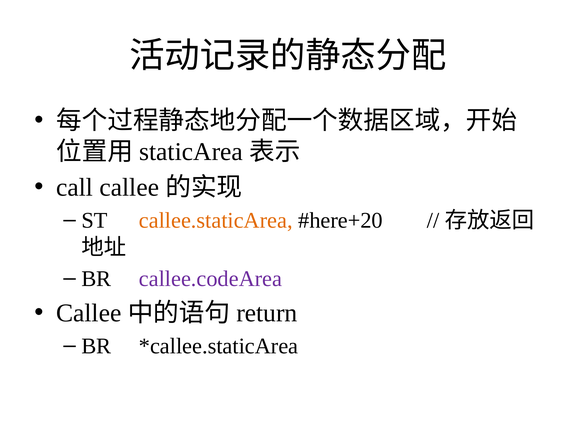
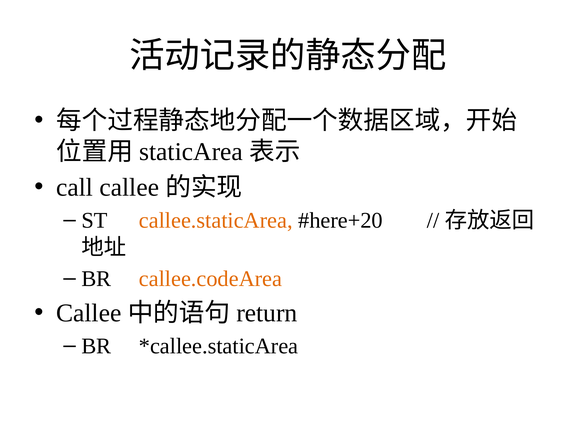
callee.codeArea colour: purple -> orange
